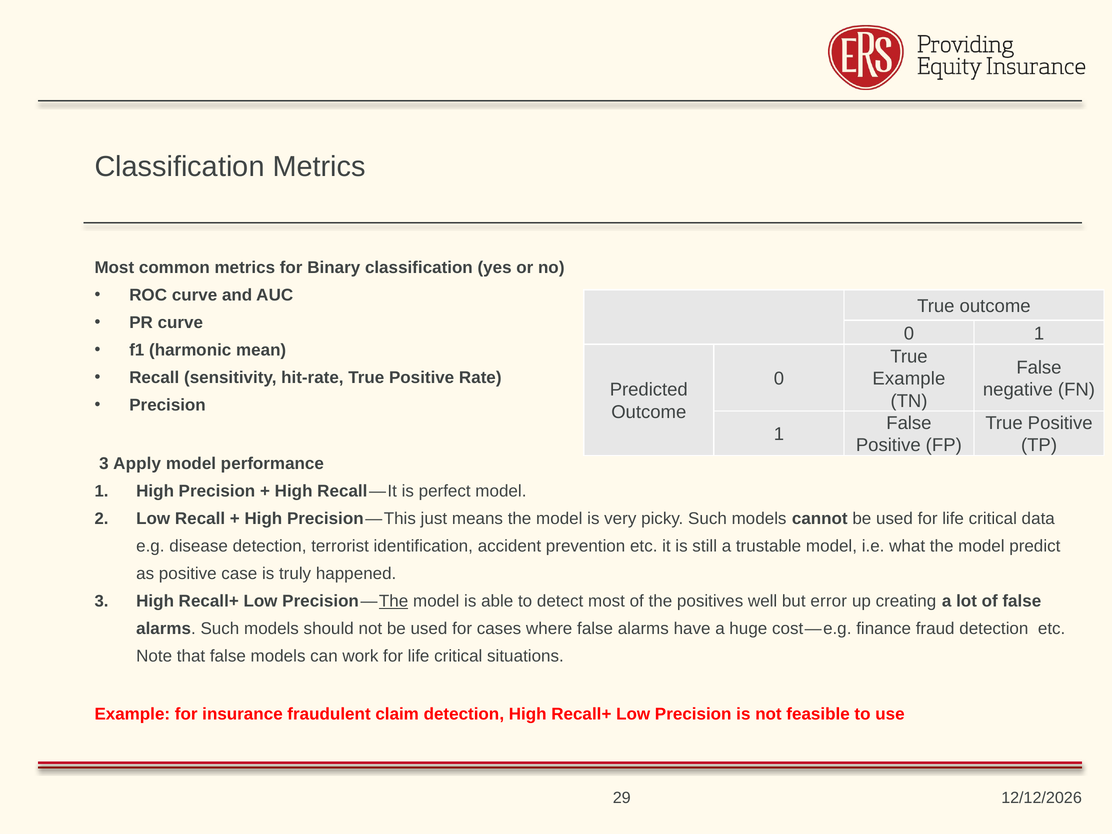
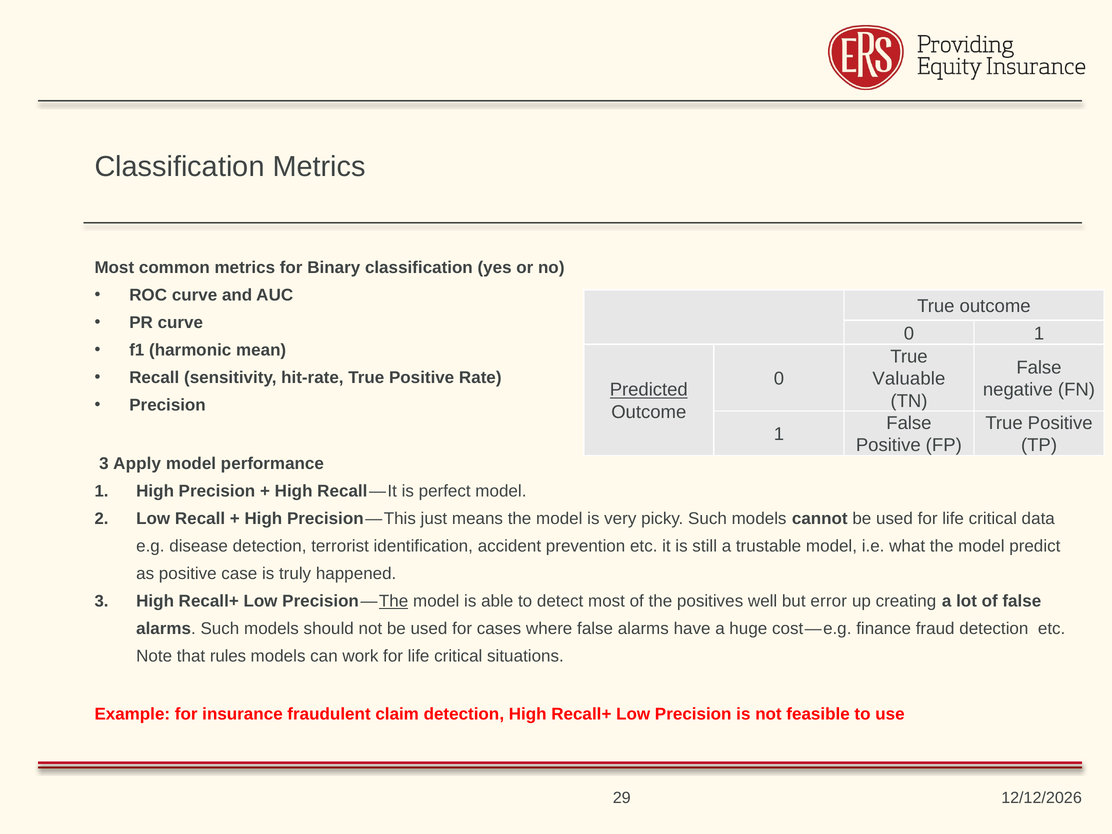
Example at (909, 379): Example -> Valuable
Predicted underline: none -> present
that false: false -> rules
